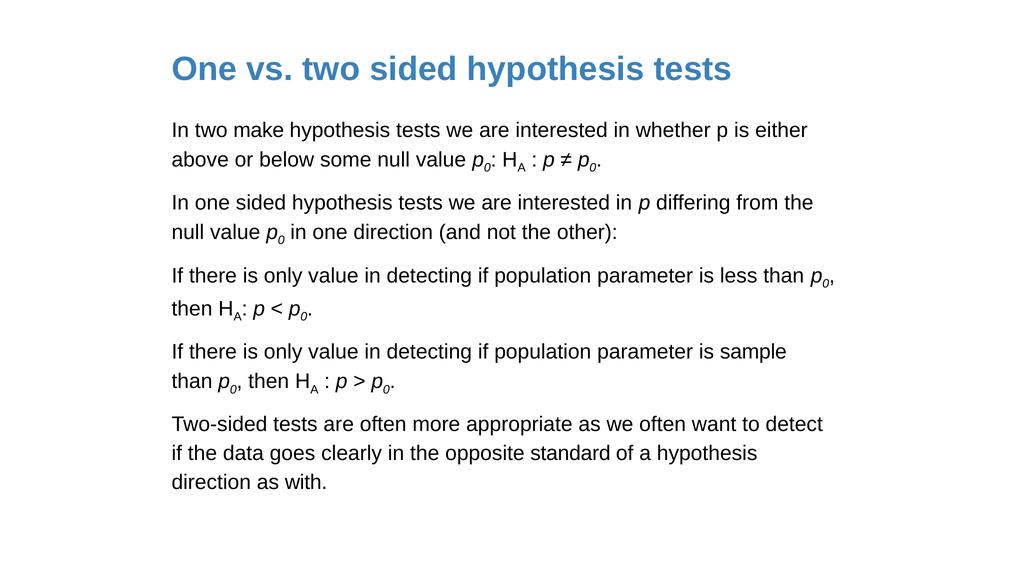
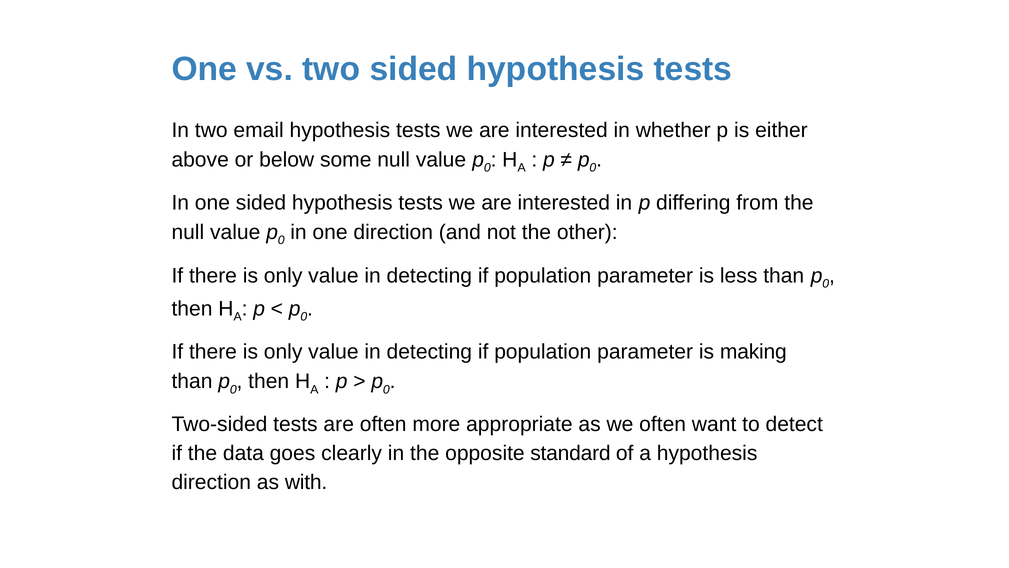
make: make -> email
sample: sample -> making
